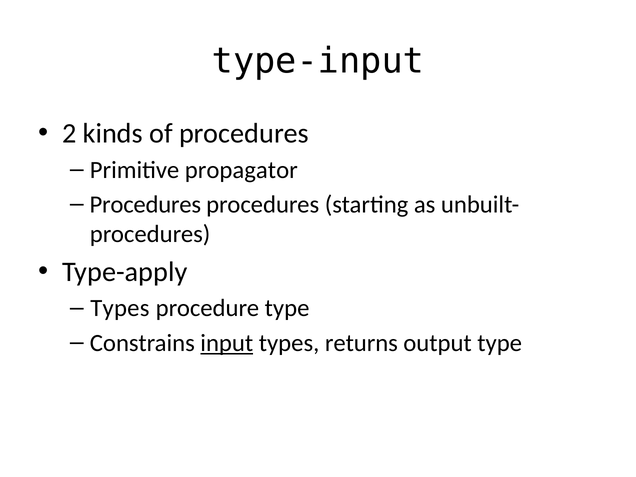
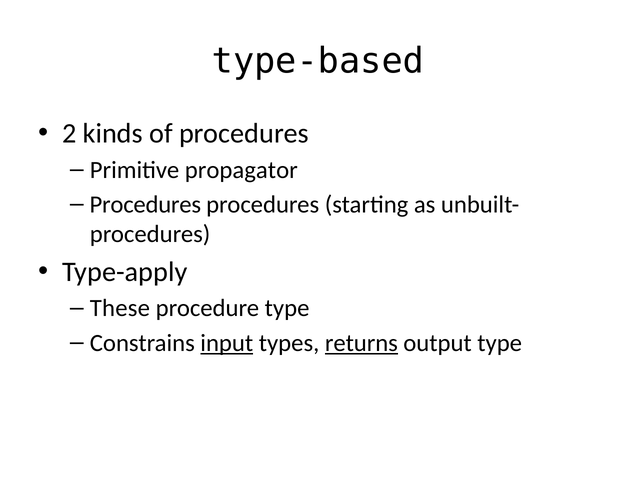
type-input: type-input -> type-based
Types at (120, 308): Types -> These
returns underline: none -> present
